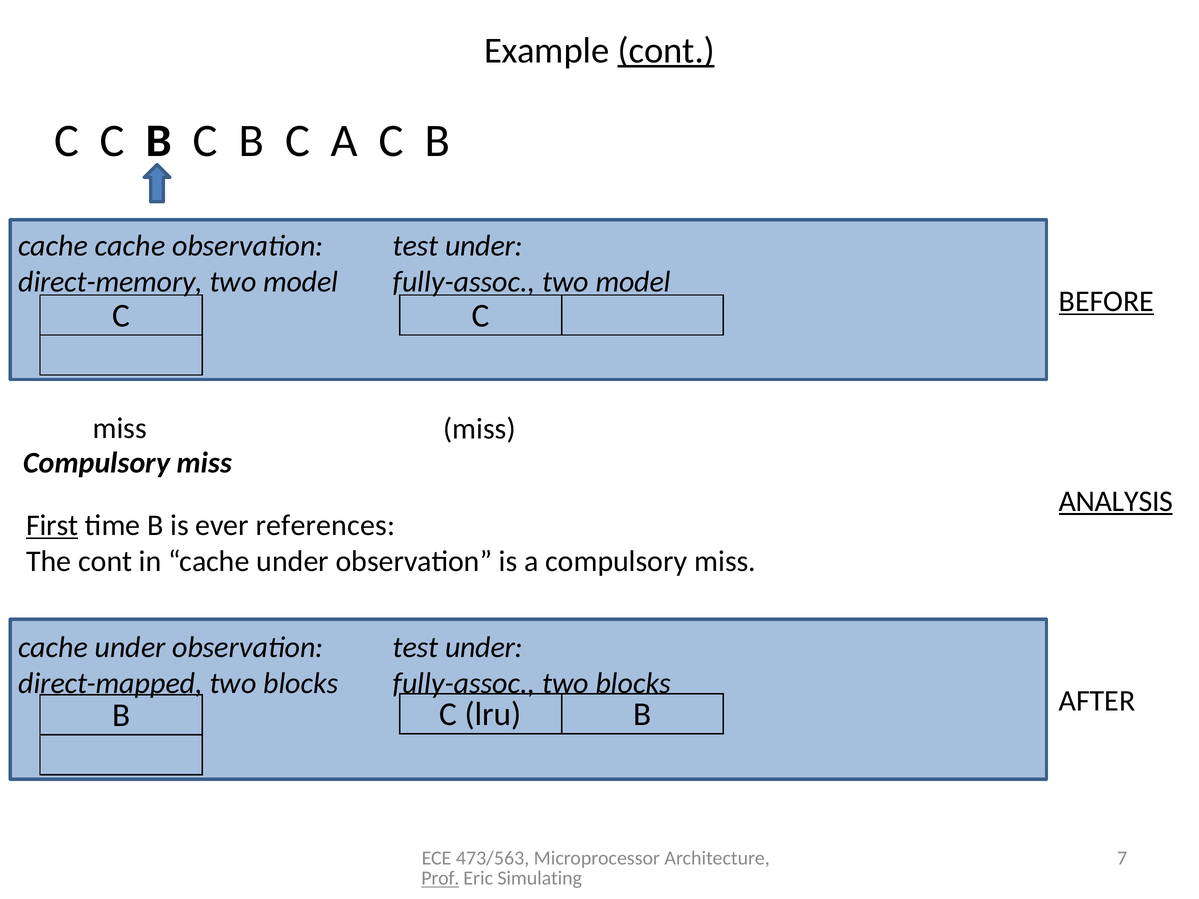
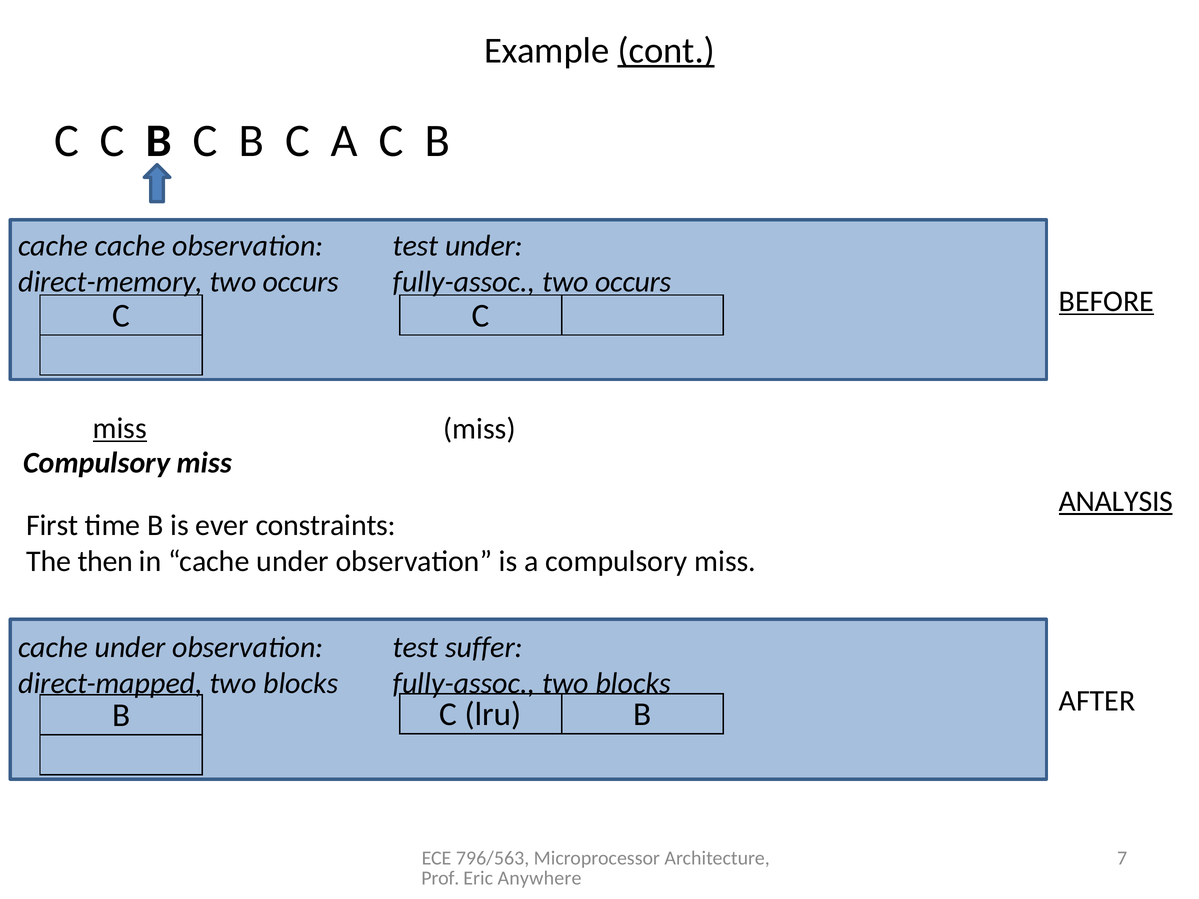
model at (301, 282): model -> occurs
fully-assoc two model: model -> occurs
miss at (120, 428) underline: none -> present
First underline: present -> none
references: references -> constraints
The cont: cont -> then
under at (484, 647): under -> suffer
473/563: 473/563 -> 796/563
Prof underline: present -> none
Simulating: Simulating -> Anywhere
